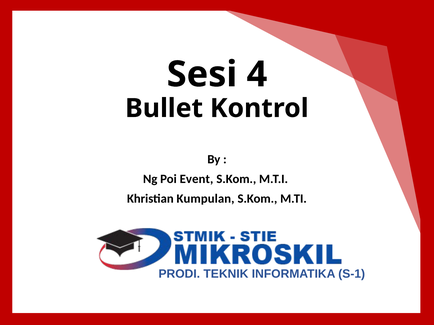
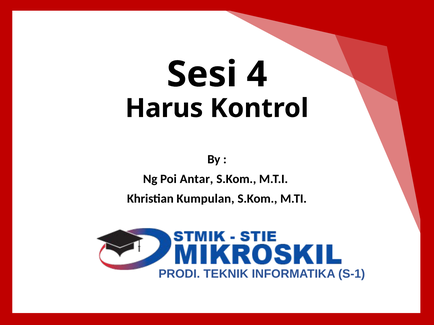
Bullet: Bullet -> Harus
Event: Event -> Antar
